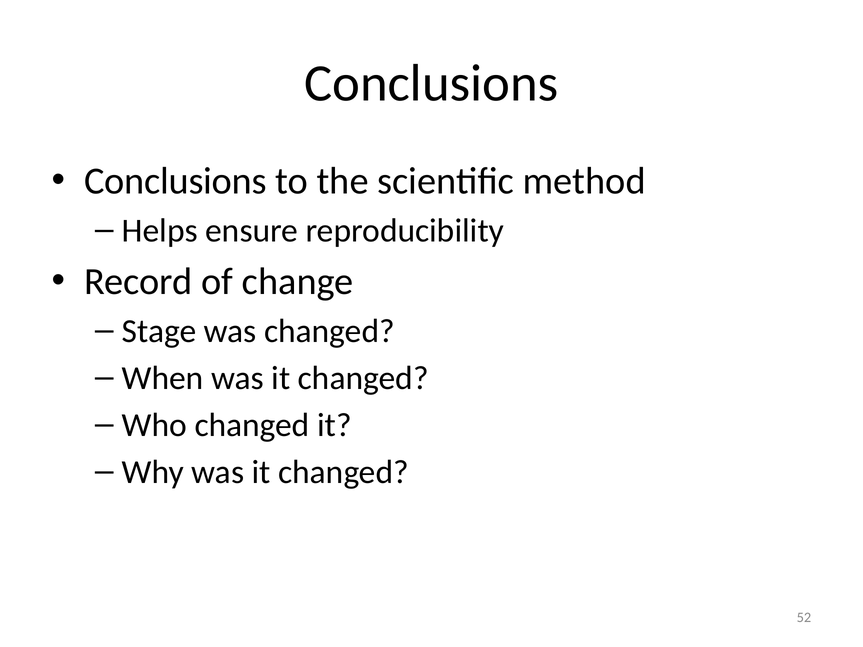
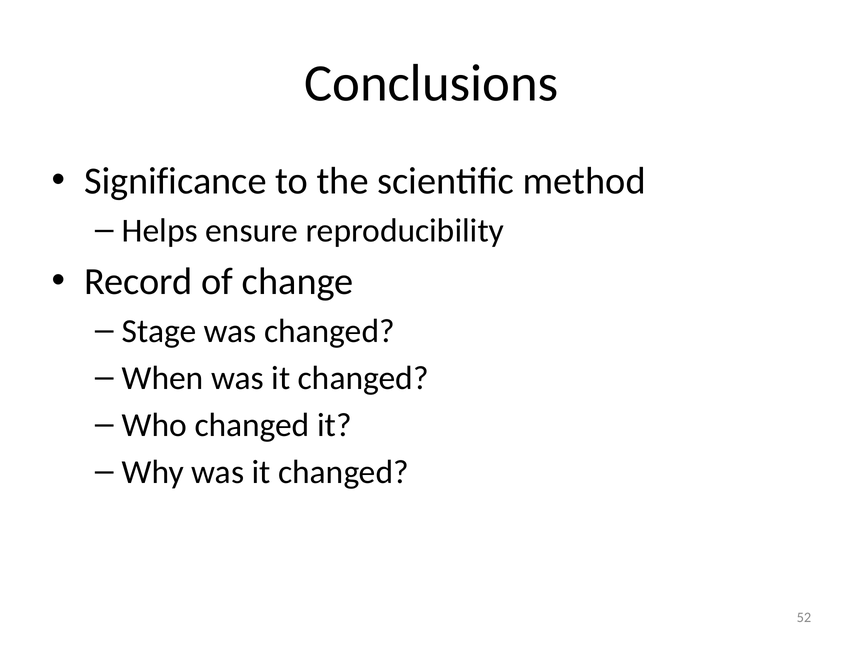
Conclusions at (175, 181): Conclusions -> Significance
